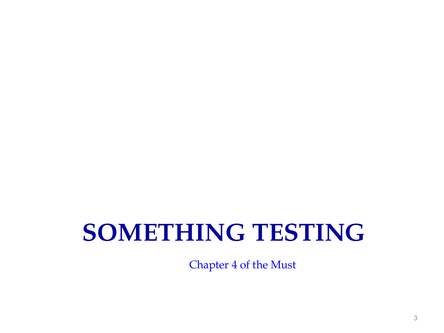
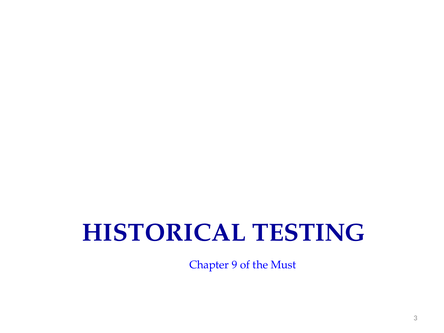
SOMETHING: SOMETHING -> HISTORICAL
4: 4 -> 9
